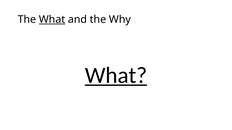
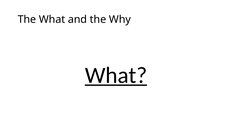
What at (52, 19) underline: present -> none
